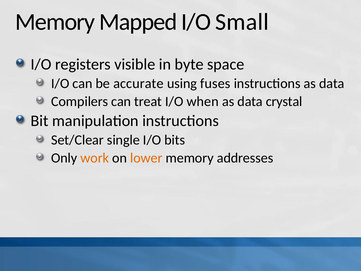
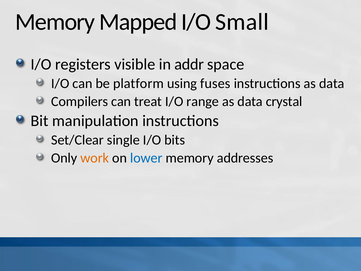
byte: byte -> addr
accurate: accurate -> platform
when: when -> range
lower colour: orange -> blue
